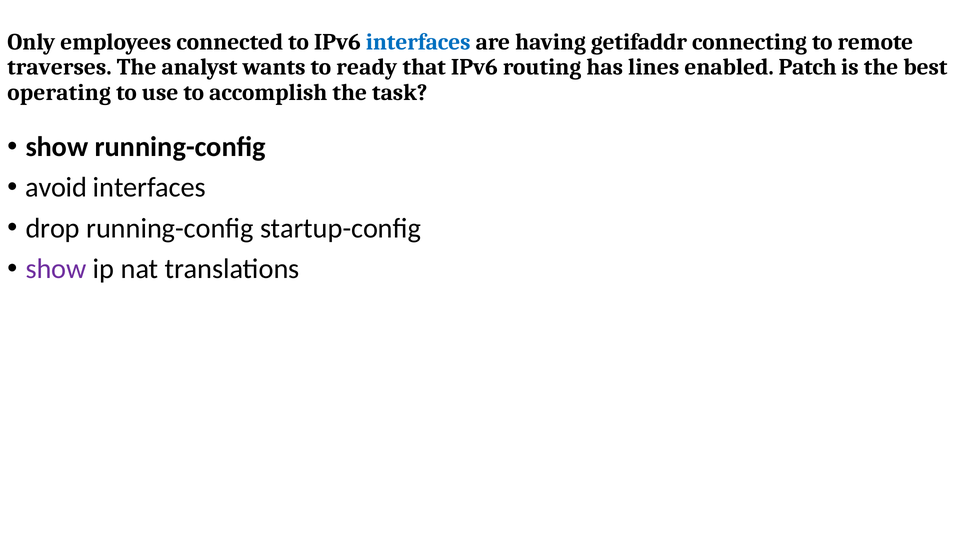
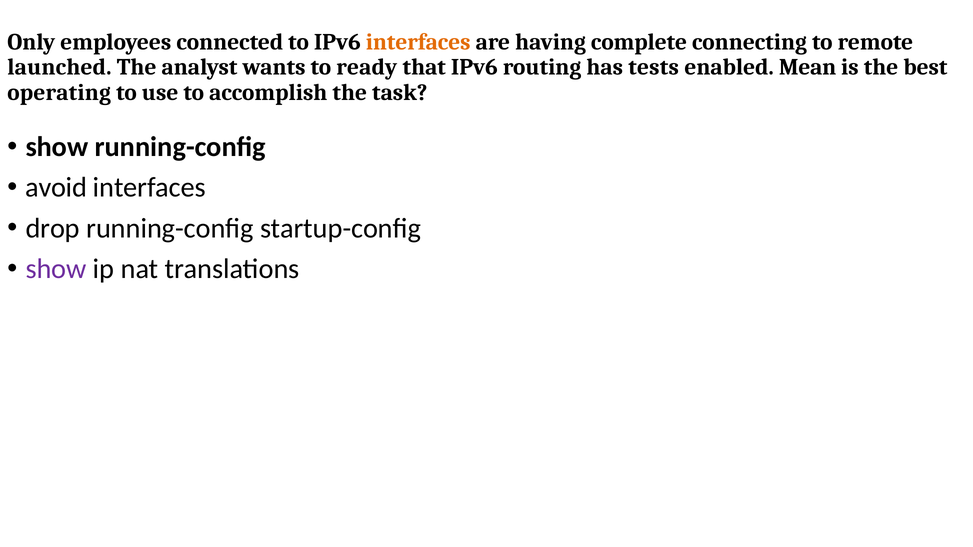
interfaces at (418, 42) colour: blue -> orange
getifaddr: getifaddr -> complete
traverses: traverses -> launched
lines: lines -> tests
Patch: Patch -> Mean
